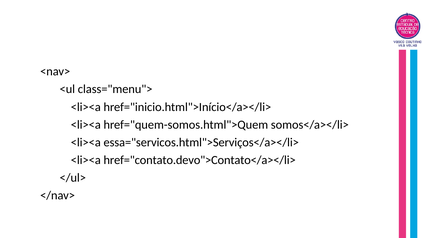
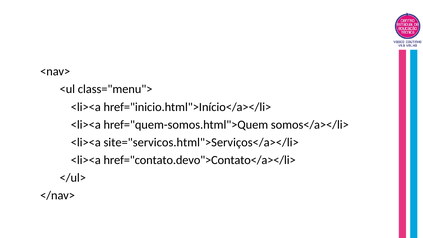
essa="servicos.html">Serviços</a></li>: essa="servicos.html">Serviços</a></li> -> site="servicos.html">Serviços</a></li>
